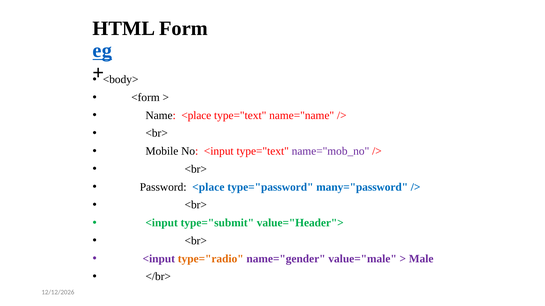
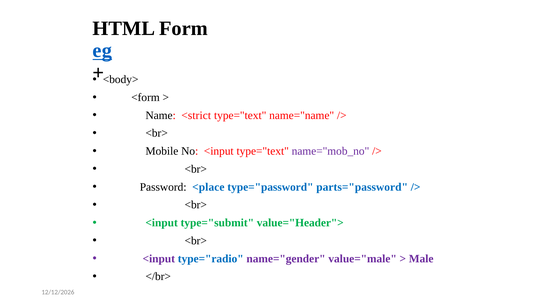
Name <place: <place -> <strict
many="password: many="password -> parts="password
type="radio colour: orange -> blue
